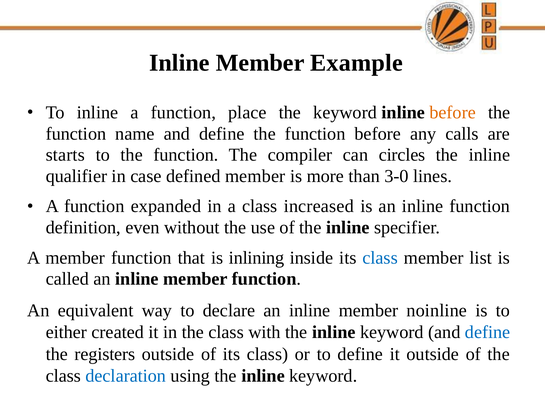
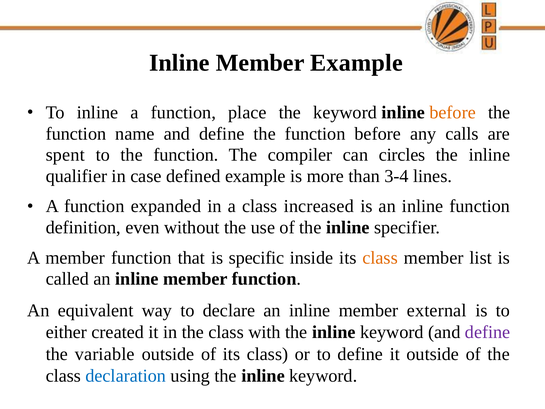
starts: starts -> spent
defined member: member -> example
3-0: 3-0 -> 3-4
inlining: inlining -> specific
class at (380, 258) colour: blue -> orange
noinline: noinline -> external
define at (488, 332) colour: blue -> purple
registers: registers -> variable
